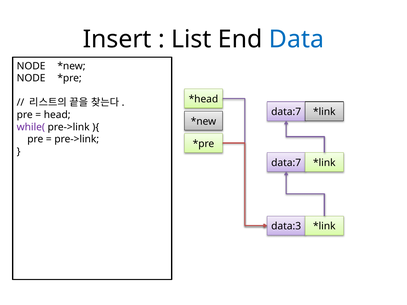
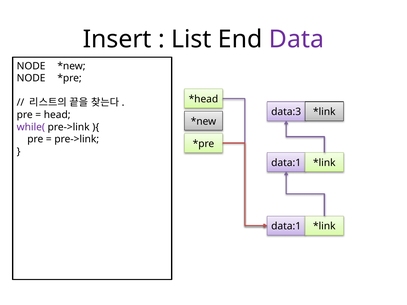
Data colour: blue -> purple
data:7 at (286, 112): data:7 -> data:3
data:7 at (286, 163): data:7 -> data:1
data:3 at (286, 226): data:3 -> data:1
